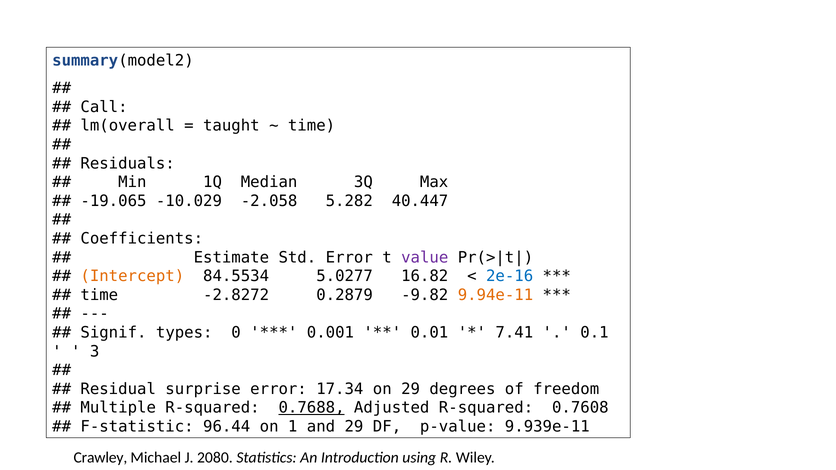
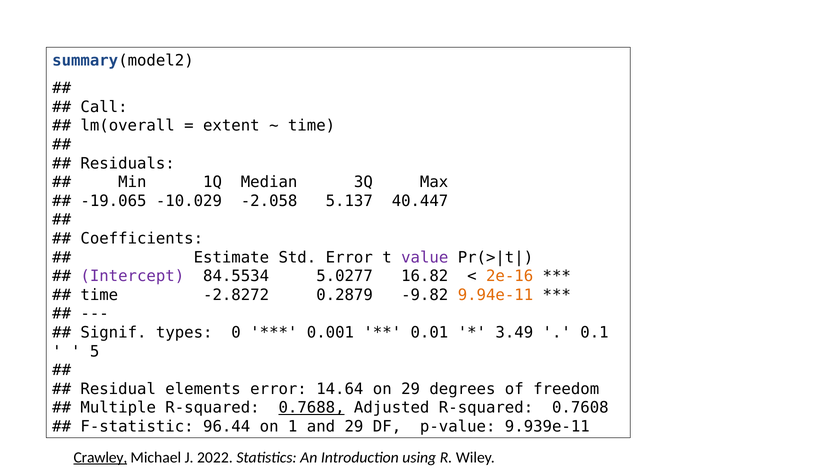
taught: taught -> extent
5.282: 5.282 -> 5.137
Intercept colour: orange -> purple
2e-16 colour: blue -> orange
7.41: 7.41 -> 3.49
3: 3 -> 5
surprise: surprise -> elements
17.34: 17.34 -> 14.64
Crawley underline: none -> present
2080: 2080 -> 2022
